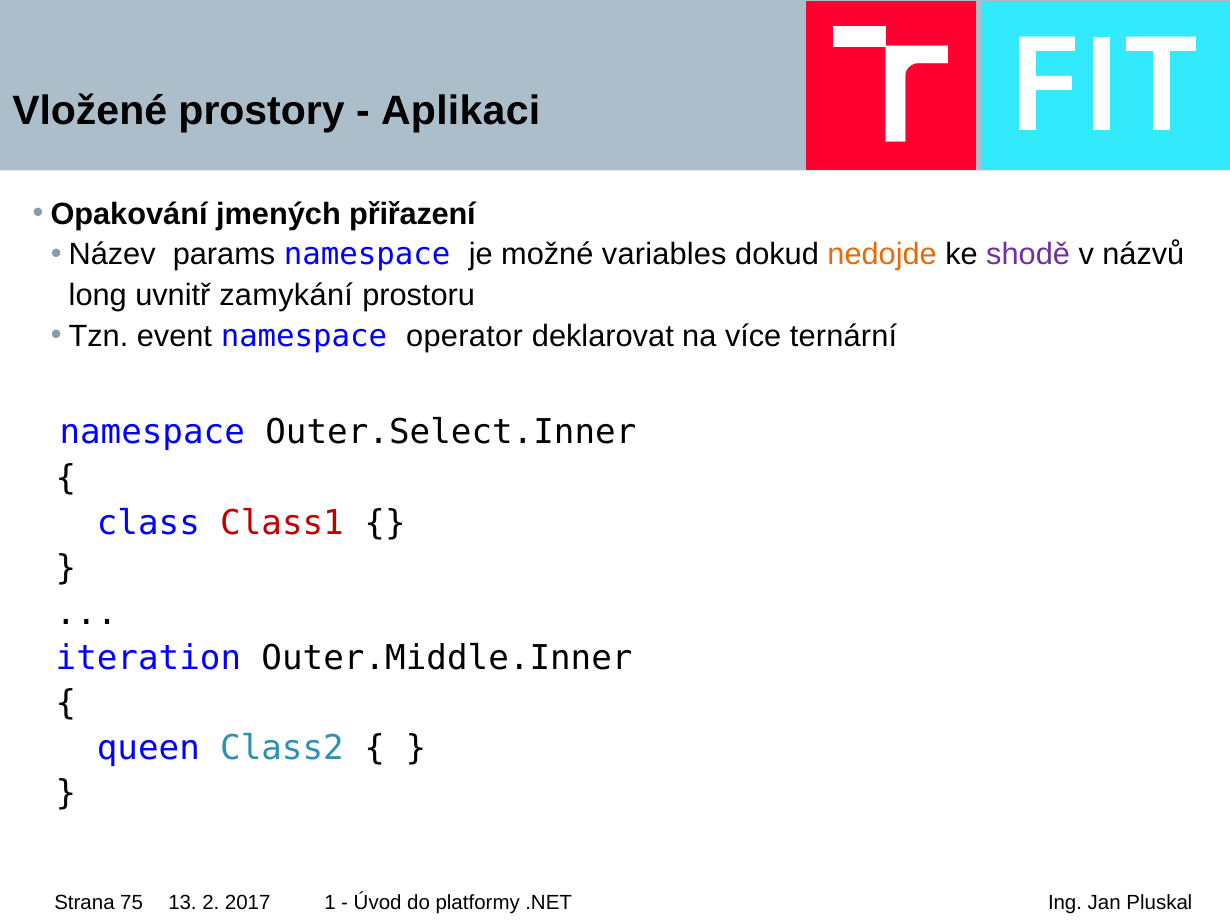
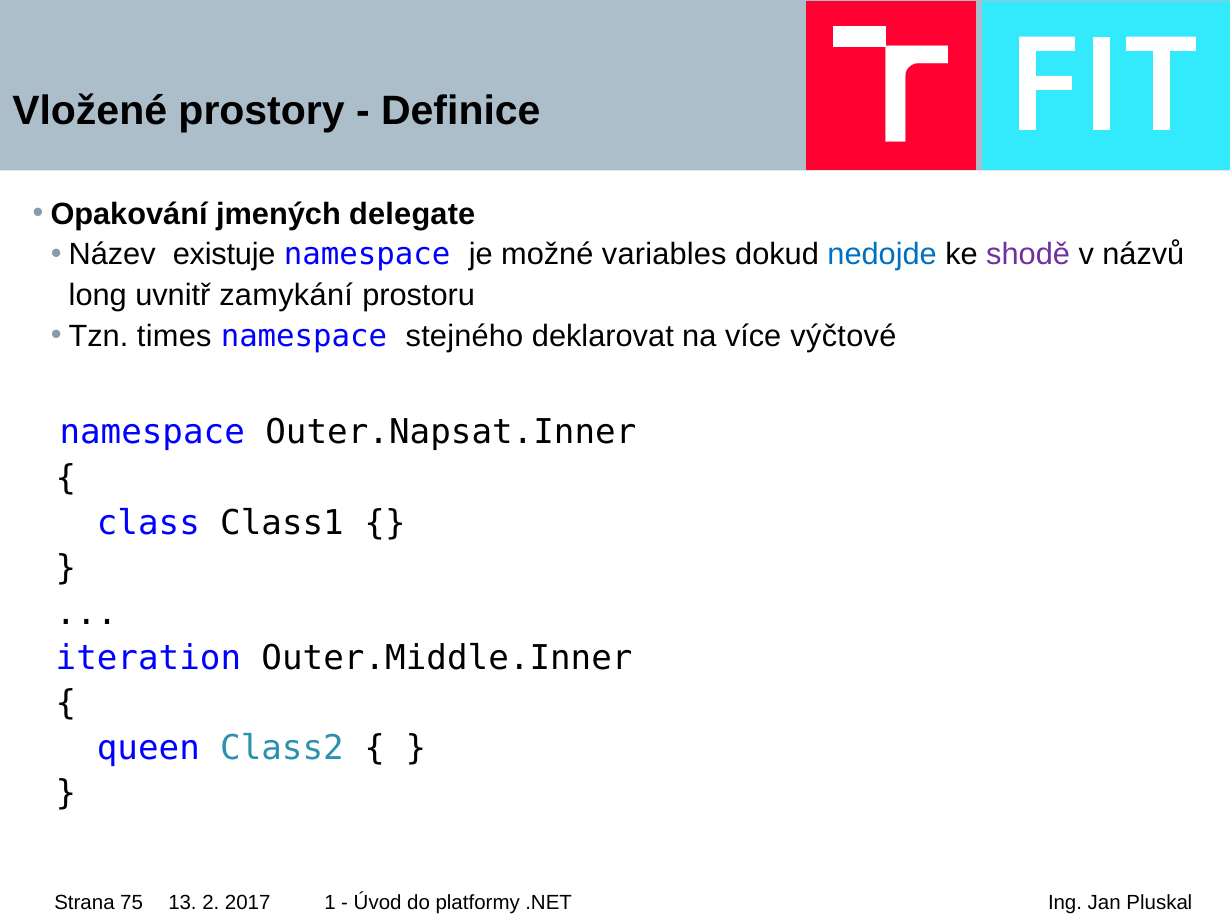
Aplikaci: Aplikaci -> Definice
přiřazení: přiřazení -> delegate
params: params -> existuje
nedojde colour: orange -> blue
event: event -> times
operator: operator -> stejného
ternární: ternární -> výčtové
Outer.Select.Inner: Outer.Select.Inner -> Outer.Napsat.Inner
Class1 colour: red -> black
